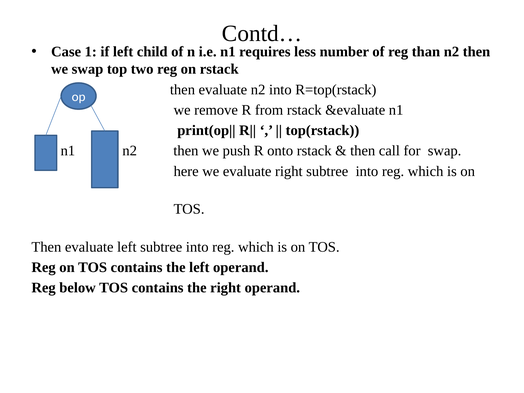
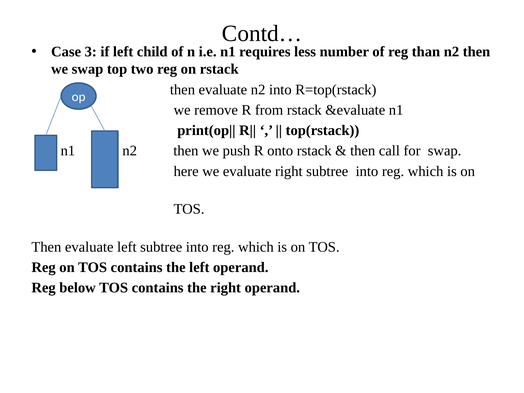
1: 1 -> 3
